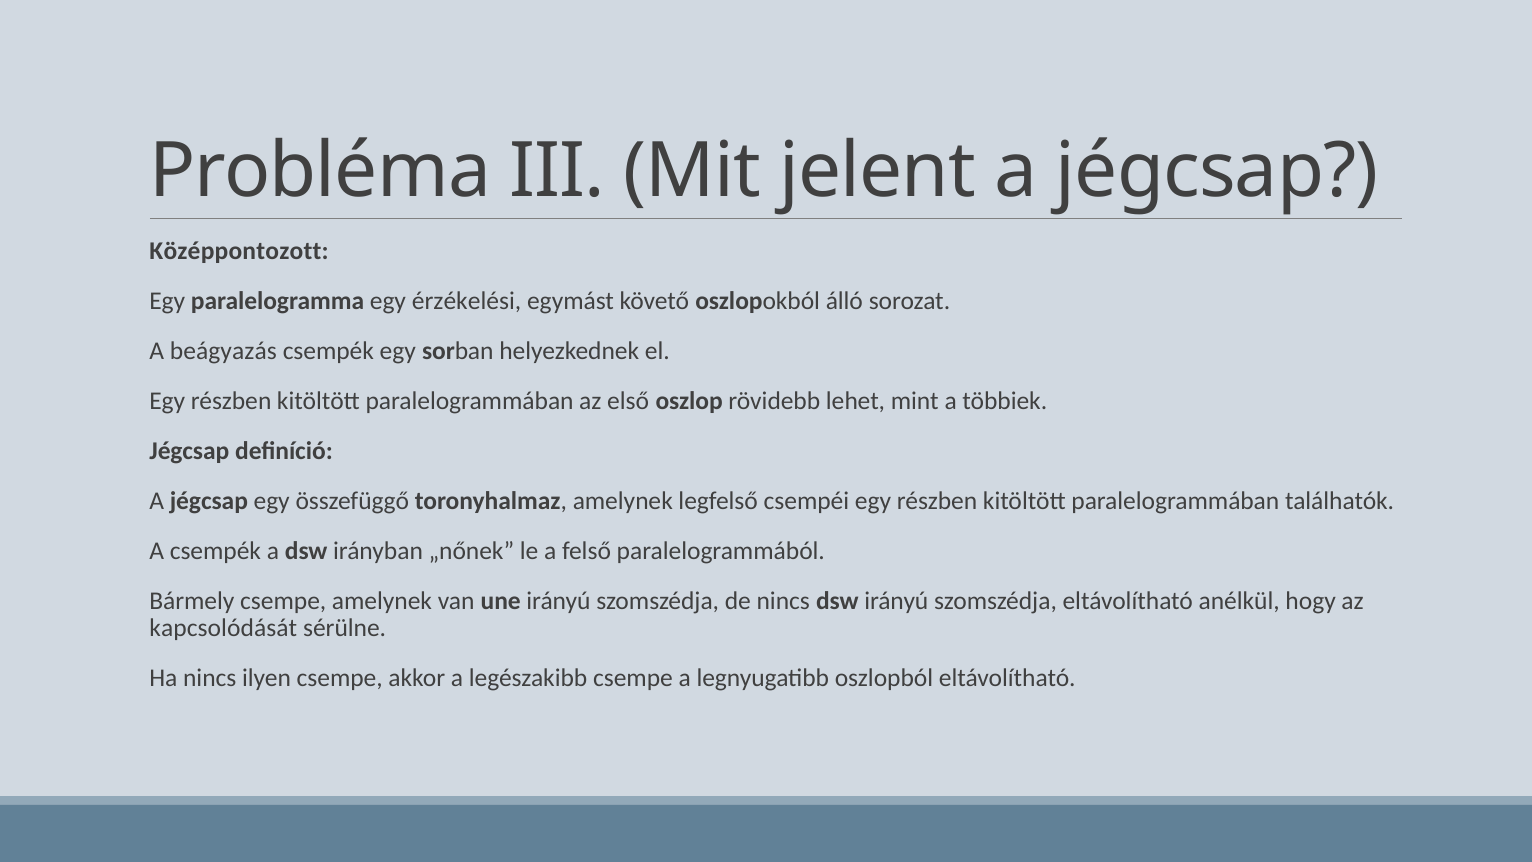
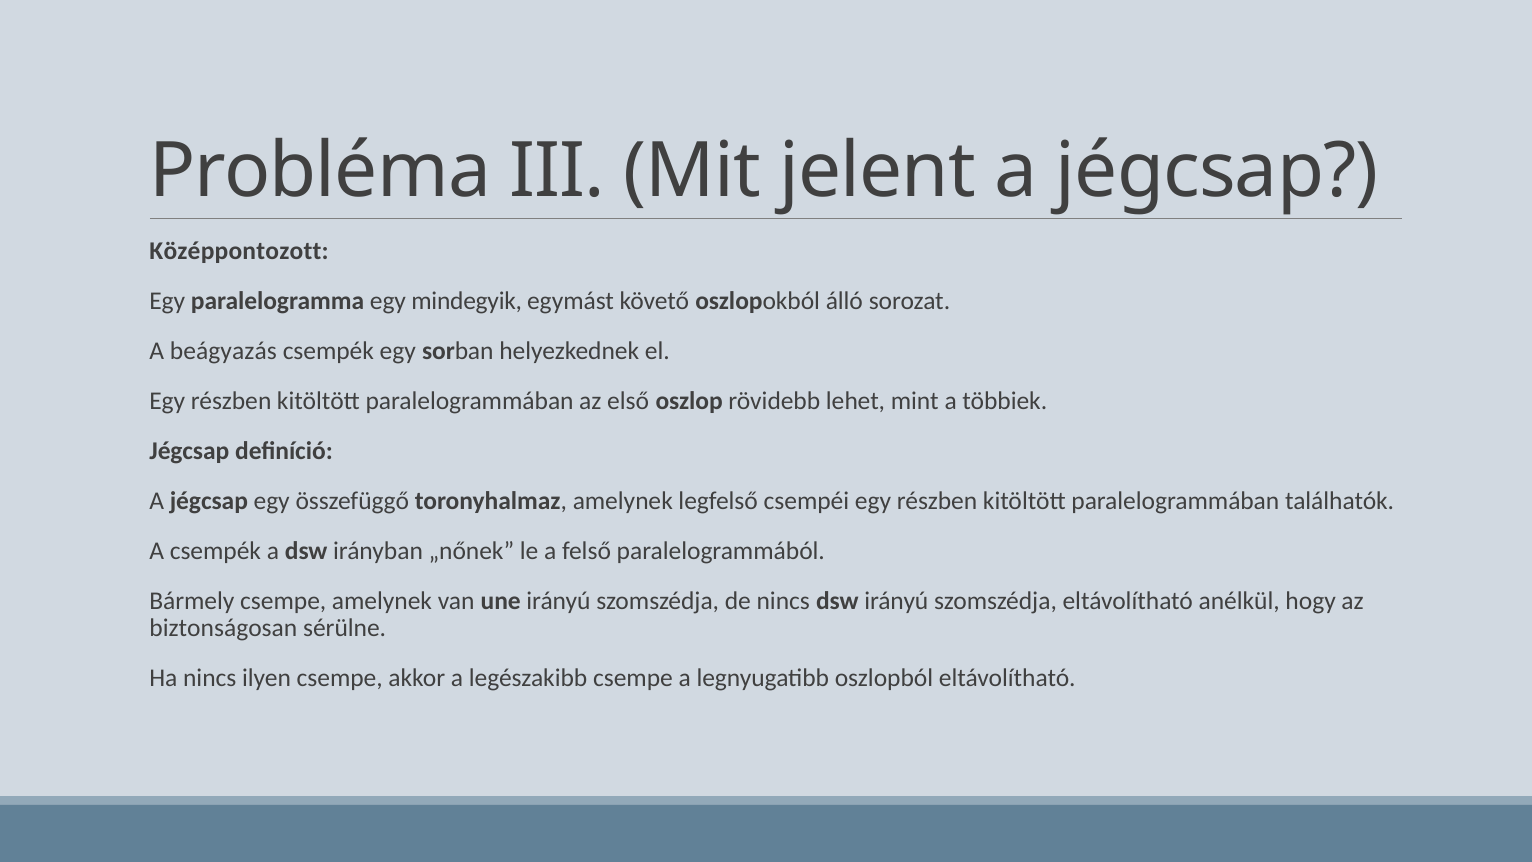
érzékelési: érzékelési -> mindegyik
kapcsolódását: kapcsolódását -> biztonságosan
